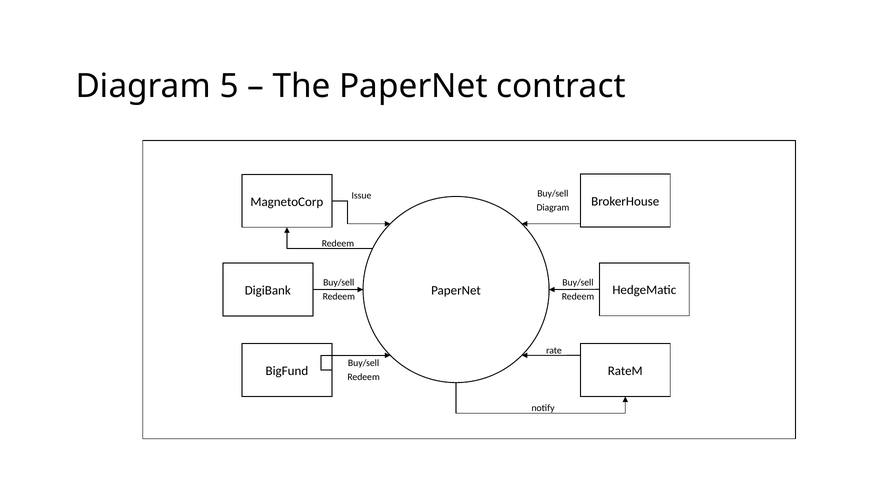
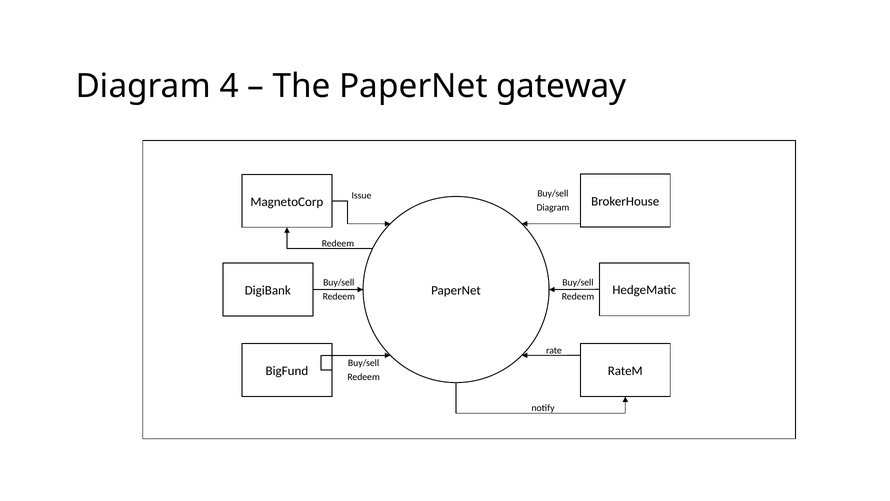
5: 5 -> 4
contract: contract -> gateway
